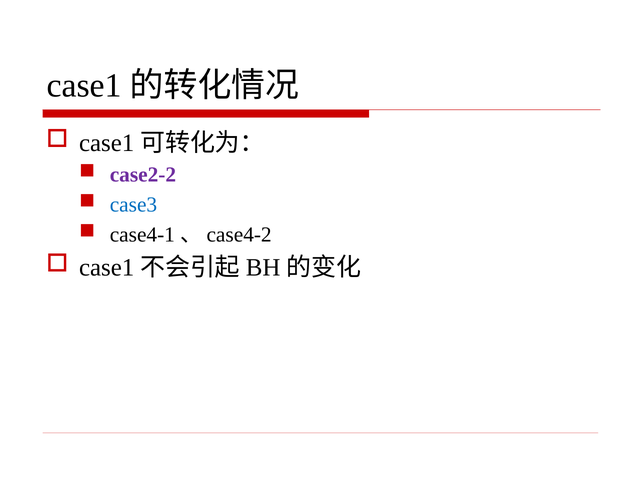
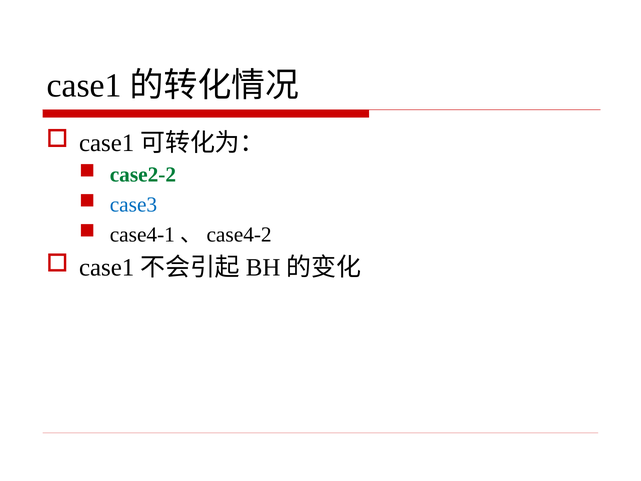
case2-2 colour: purple -> green
